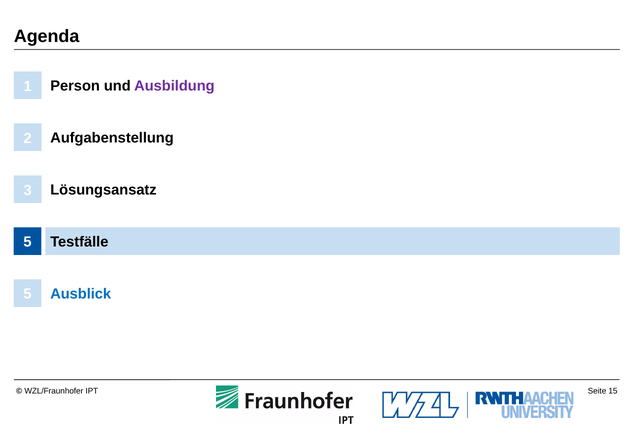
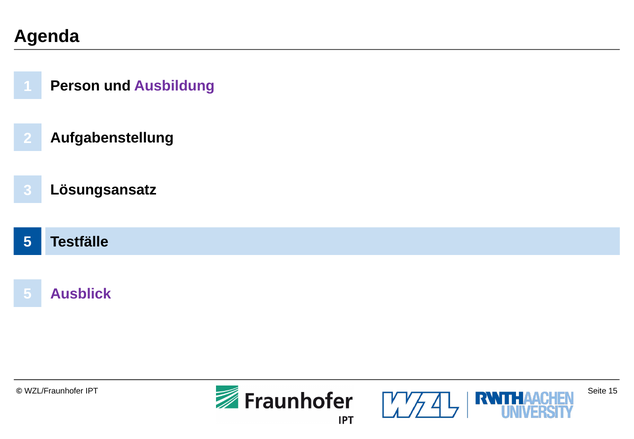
Ausblick colour: blue -> purple
